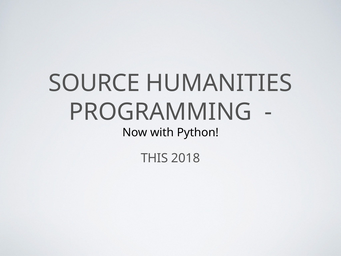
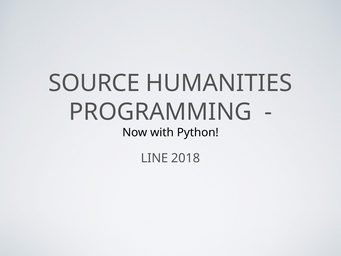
THIS: THIS -> LINE
